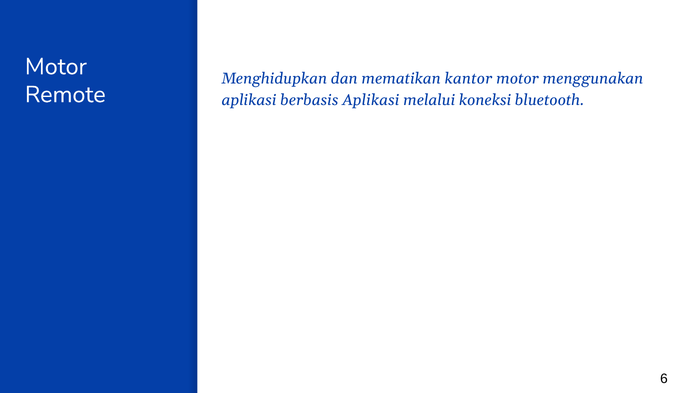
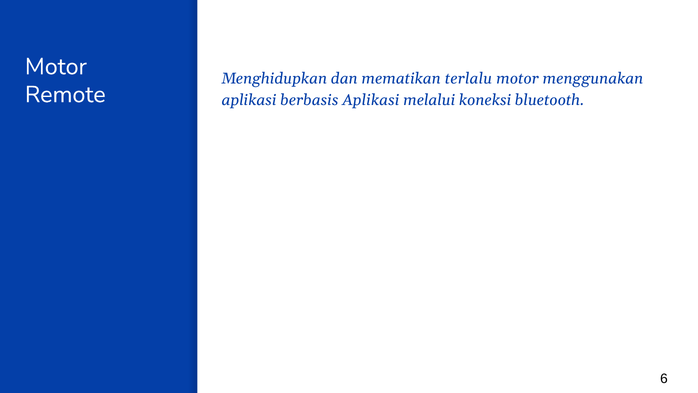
kantor: kantor -> terlalu
